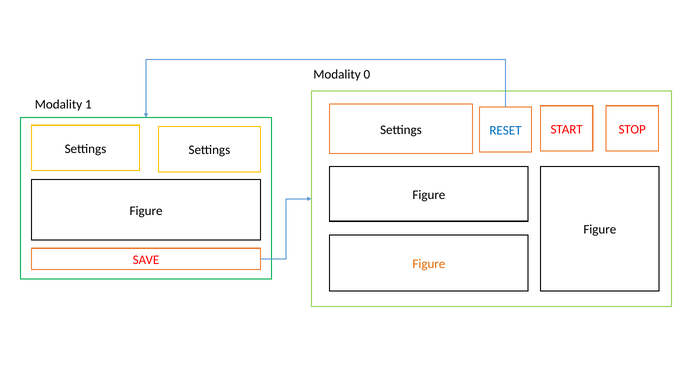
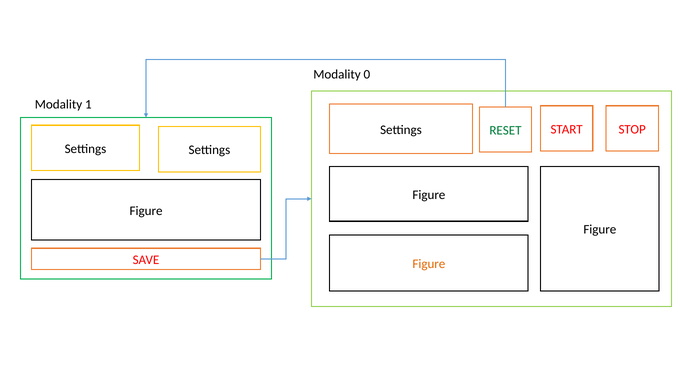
RESET colour: blue -> green
